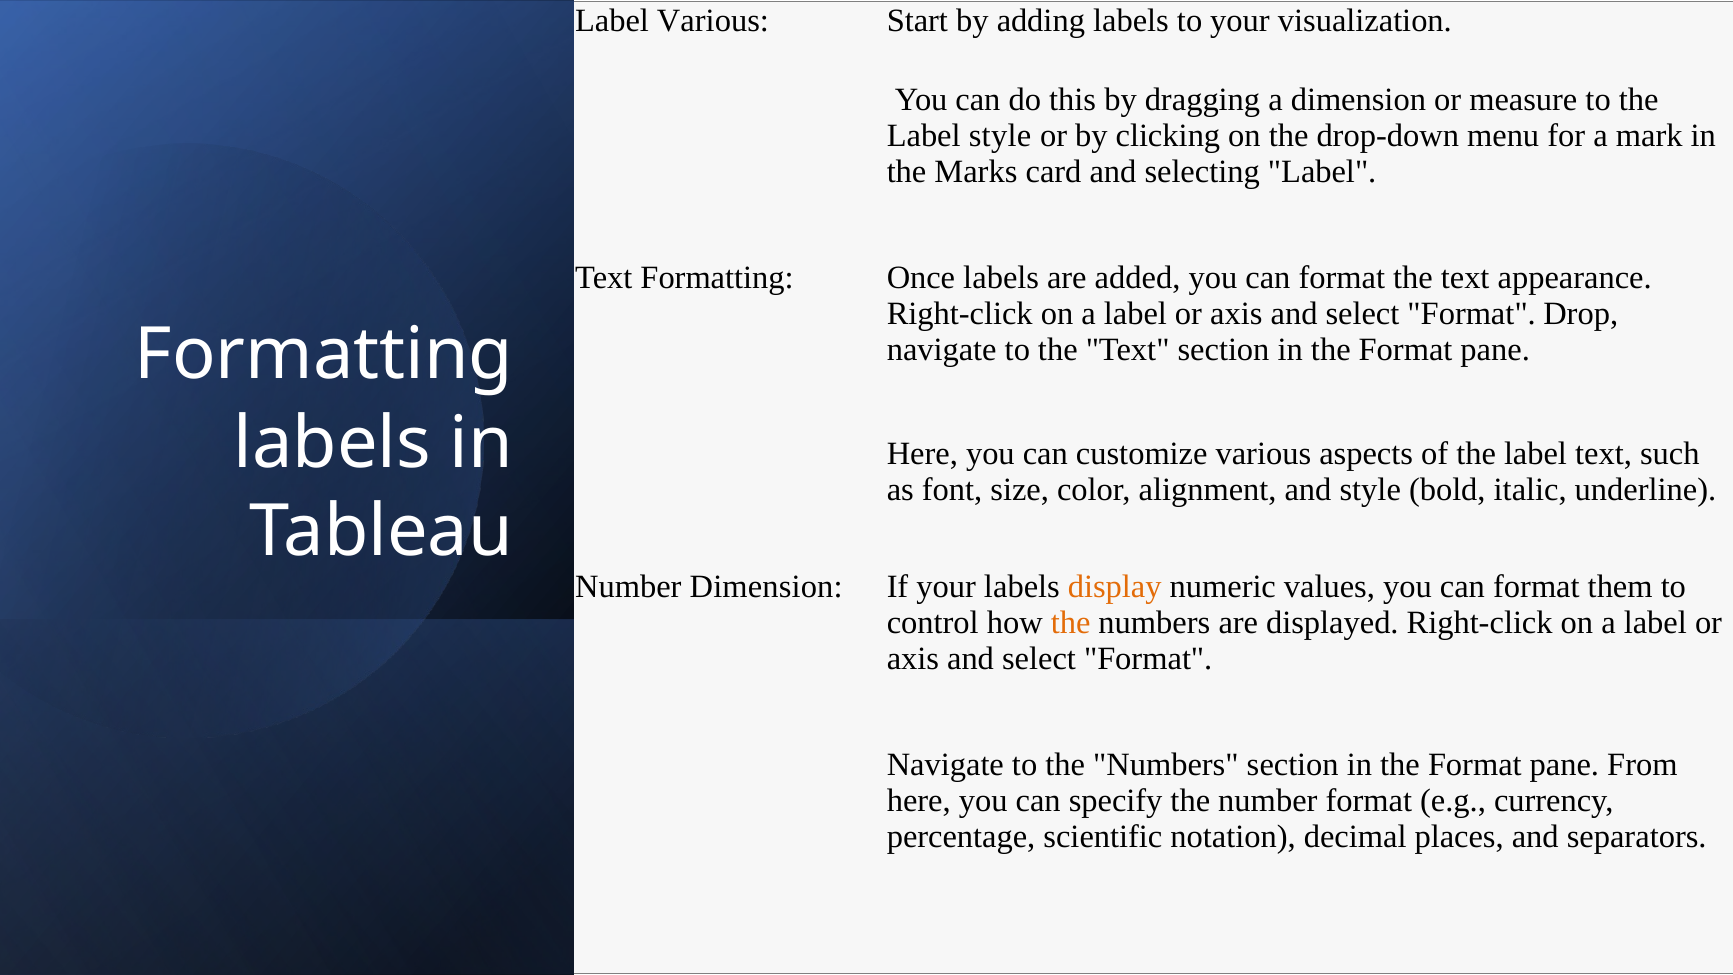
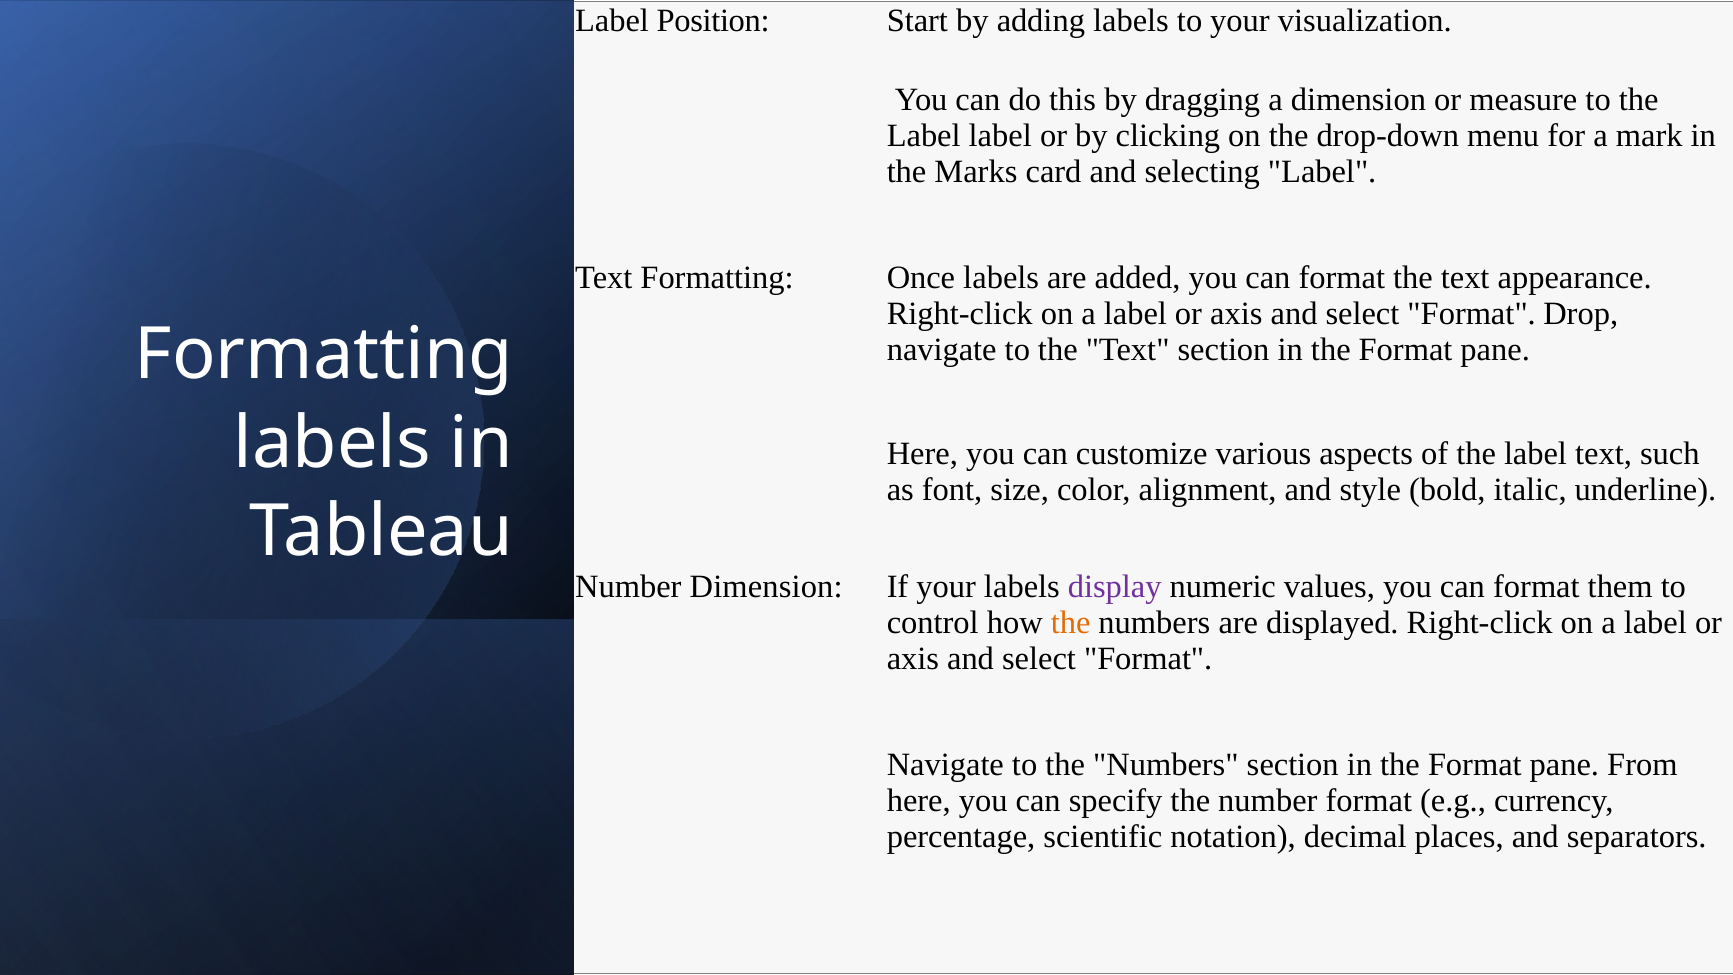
Label Various: Various -> Position
Label style: style -> label
display colour: orange -> purple
